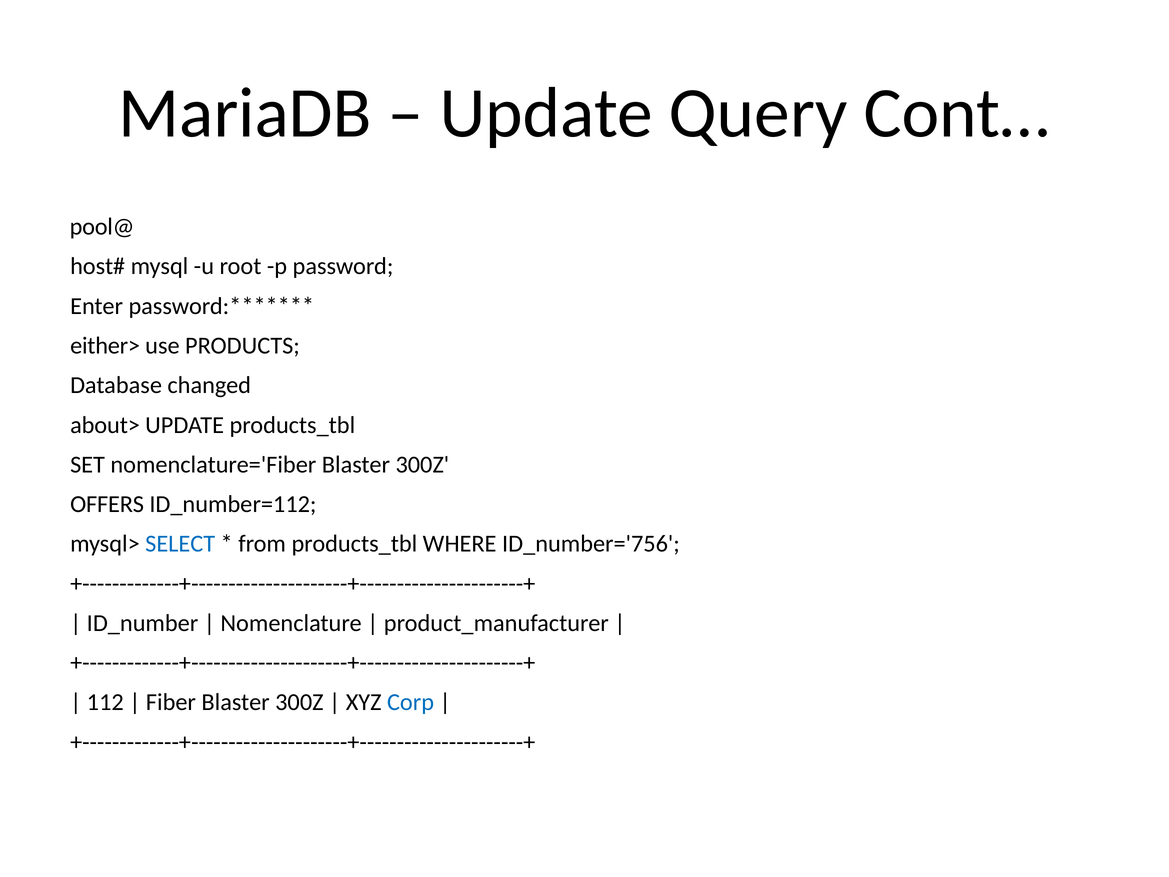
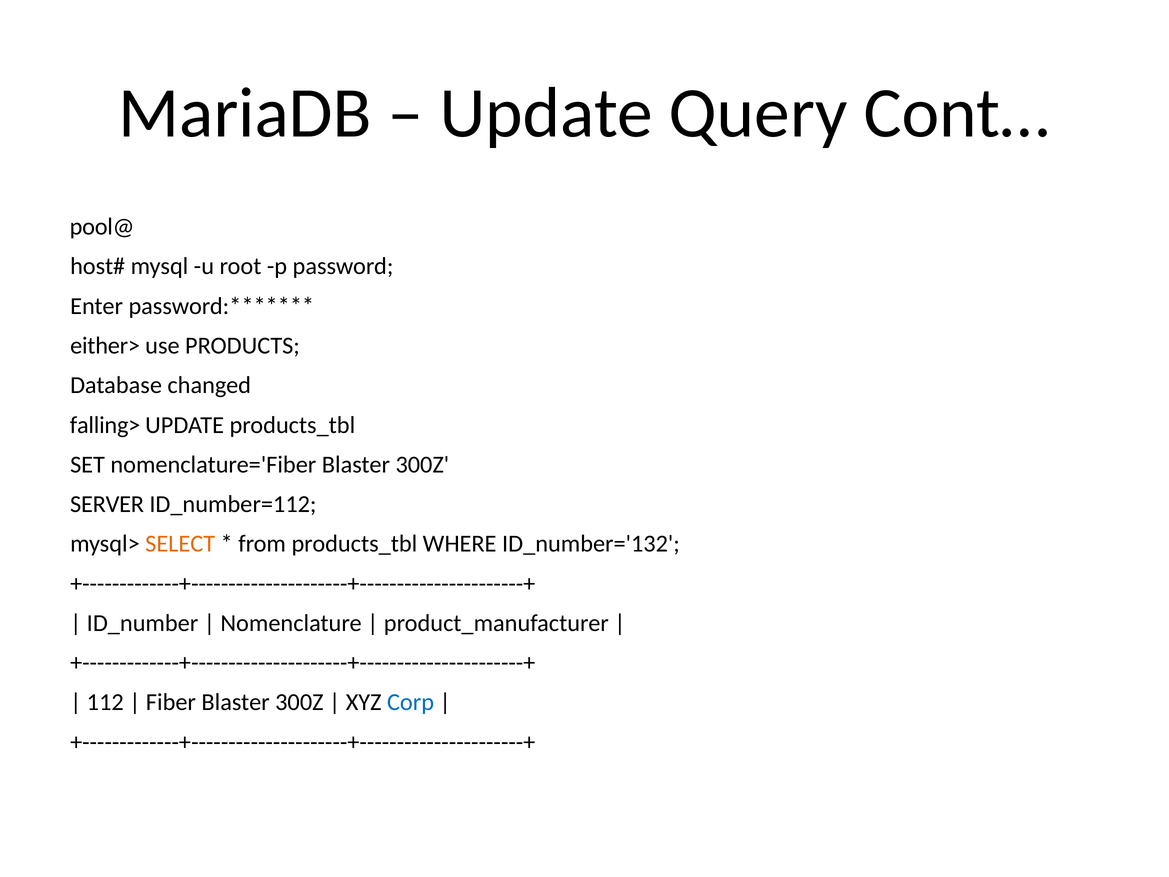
about>: about> -> falling>
OFFERS: OFFERS -> SERVER
SELECT colour: blue -> orange
ID_number='756: ID_number='756 -> ID_number='132
